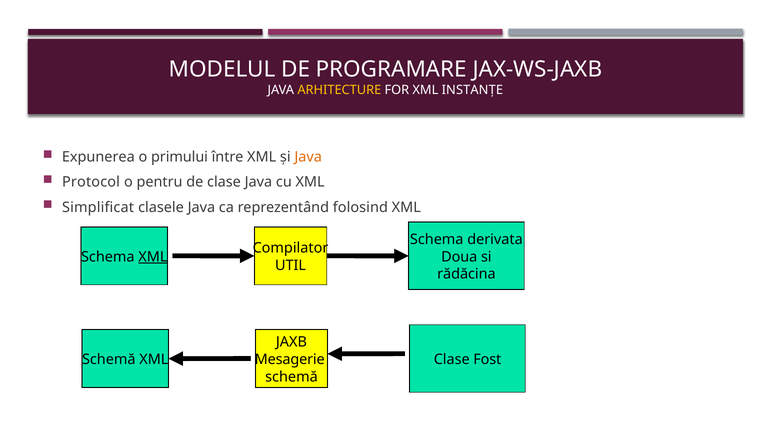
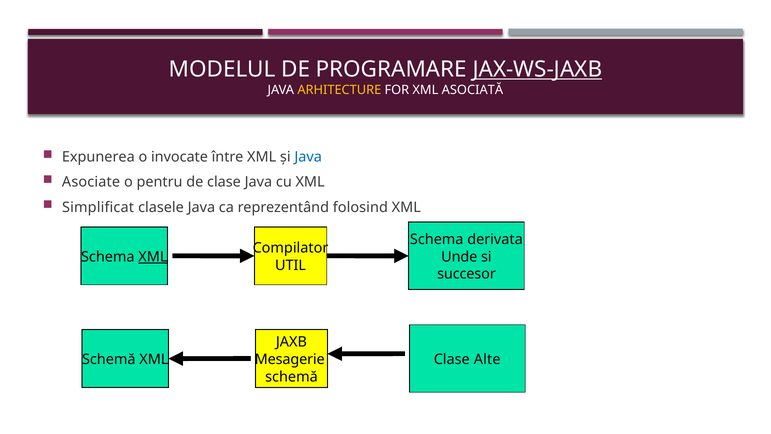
JAX-WS-JAXB underline: none -> present
INSTANȚE: INSTANȚE -> ASOCIATĂ
primului: primului -> invocate
Java at (308, 157) colour: orange -> blue
Protocol: Protocol -> Asociate
Doua: Doua -> Unde
rădăcina: rădăcina -> succesor
Fost: Fost -> Alte
